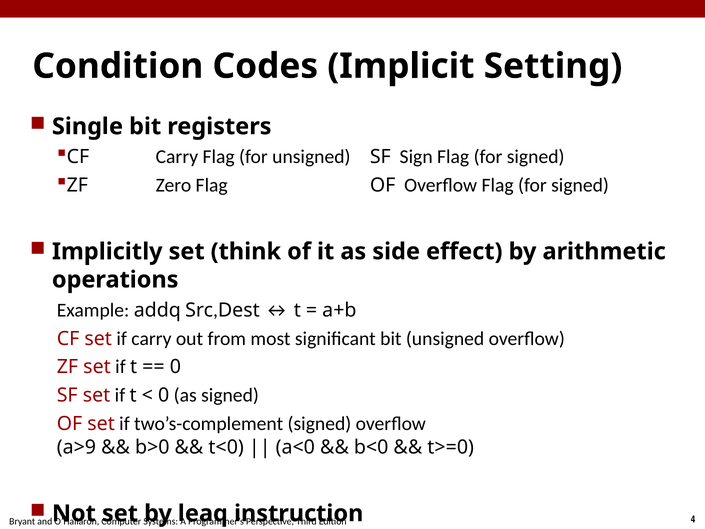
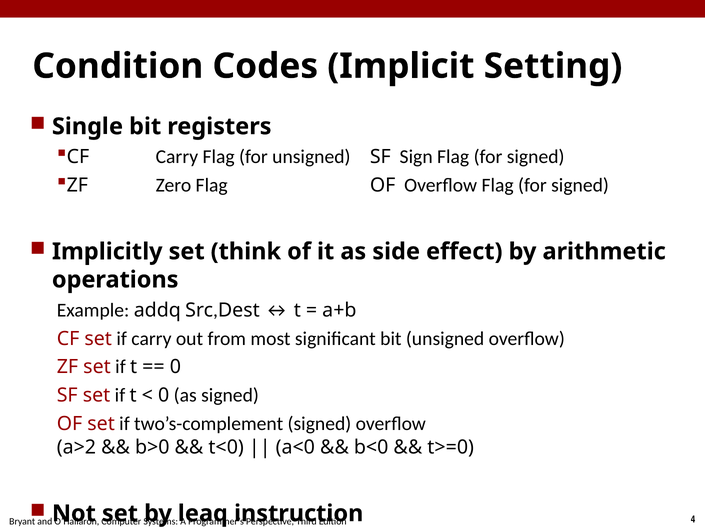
a>9: a>9 -> a>2
